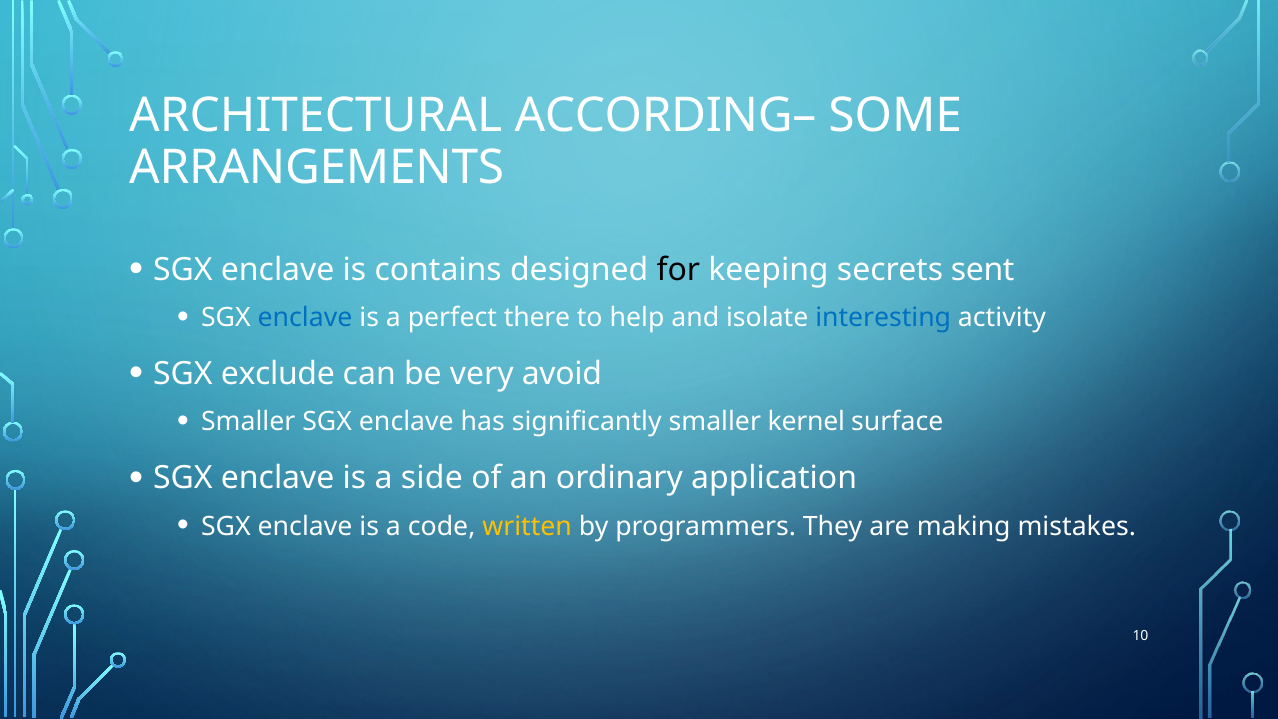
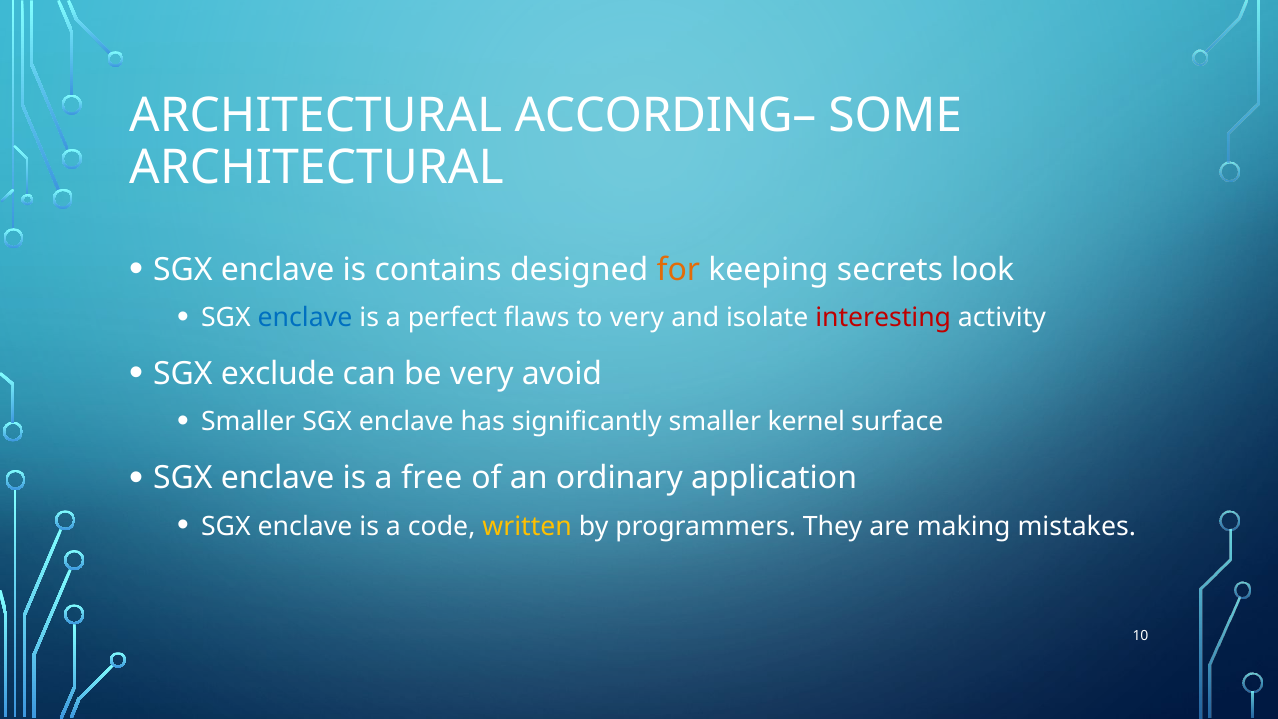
ARRANGEMENTS at (317, 168): ARRANGEMENTS -> ARCHITECTURAL
for colour: black -> orange
sent: sent -> look
there: there -> flaws
to help: help -> very
interesting colour: blue -> red
side: side -> free
